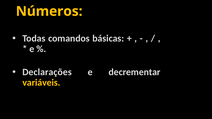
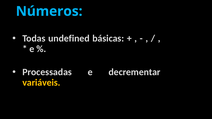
Números colour: yellow -> light blue
comandos: comandos -> undefined
Declarações: Declarações -> Processadas
